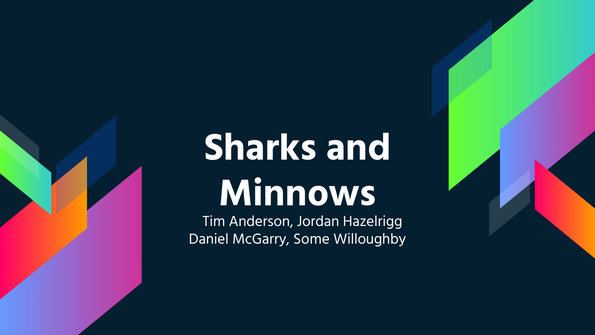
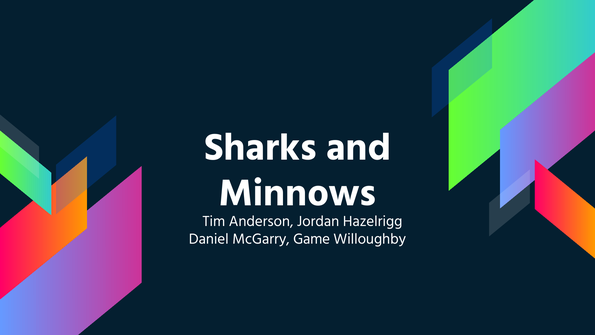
Some: Some -> Game
